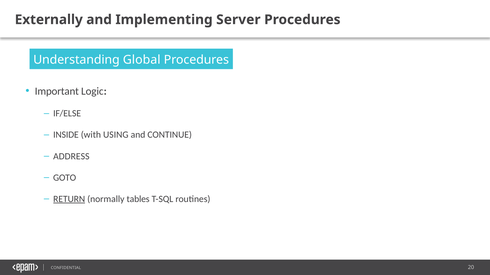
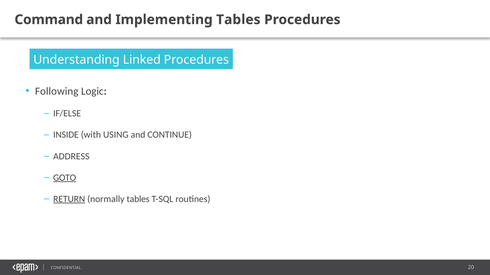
Externally: Externally -> Command
Implementing Server: Server -> Tables
Global: Global -> Linked
Important: Important -> Following
GOTO underline: none -> present
